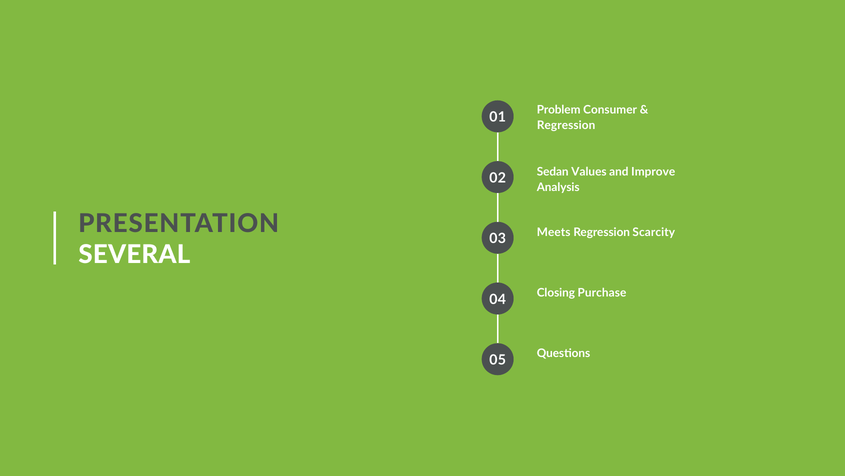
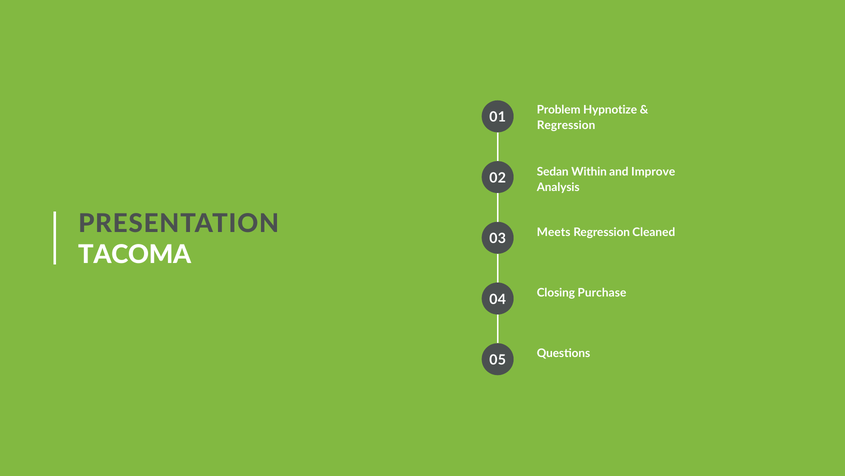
Consumer: Consumer -> Hypnotize
Values: Values -> Within
Scarcity: Scarcity -> Cleaned
SEVERAL: SEVERAL -> TACOMA
